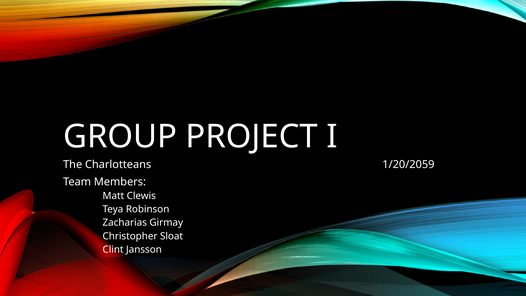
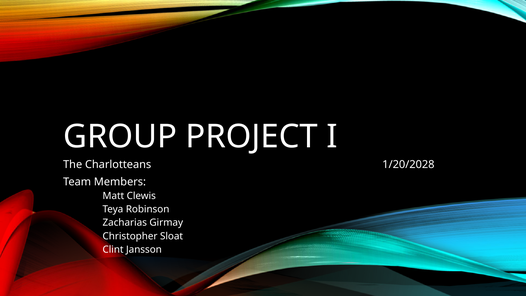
1/20/2059: 1/20/2059 -> 1/20/2028
